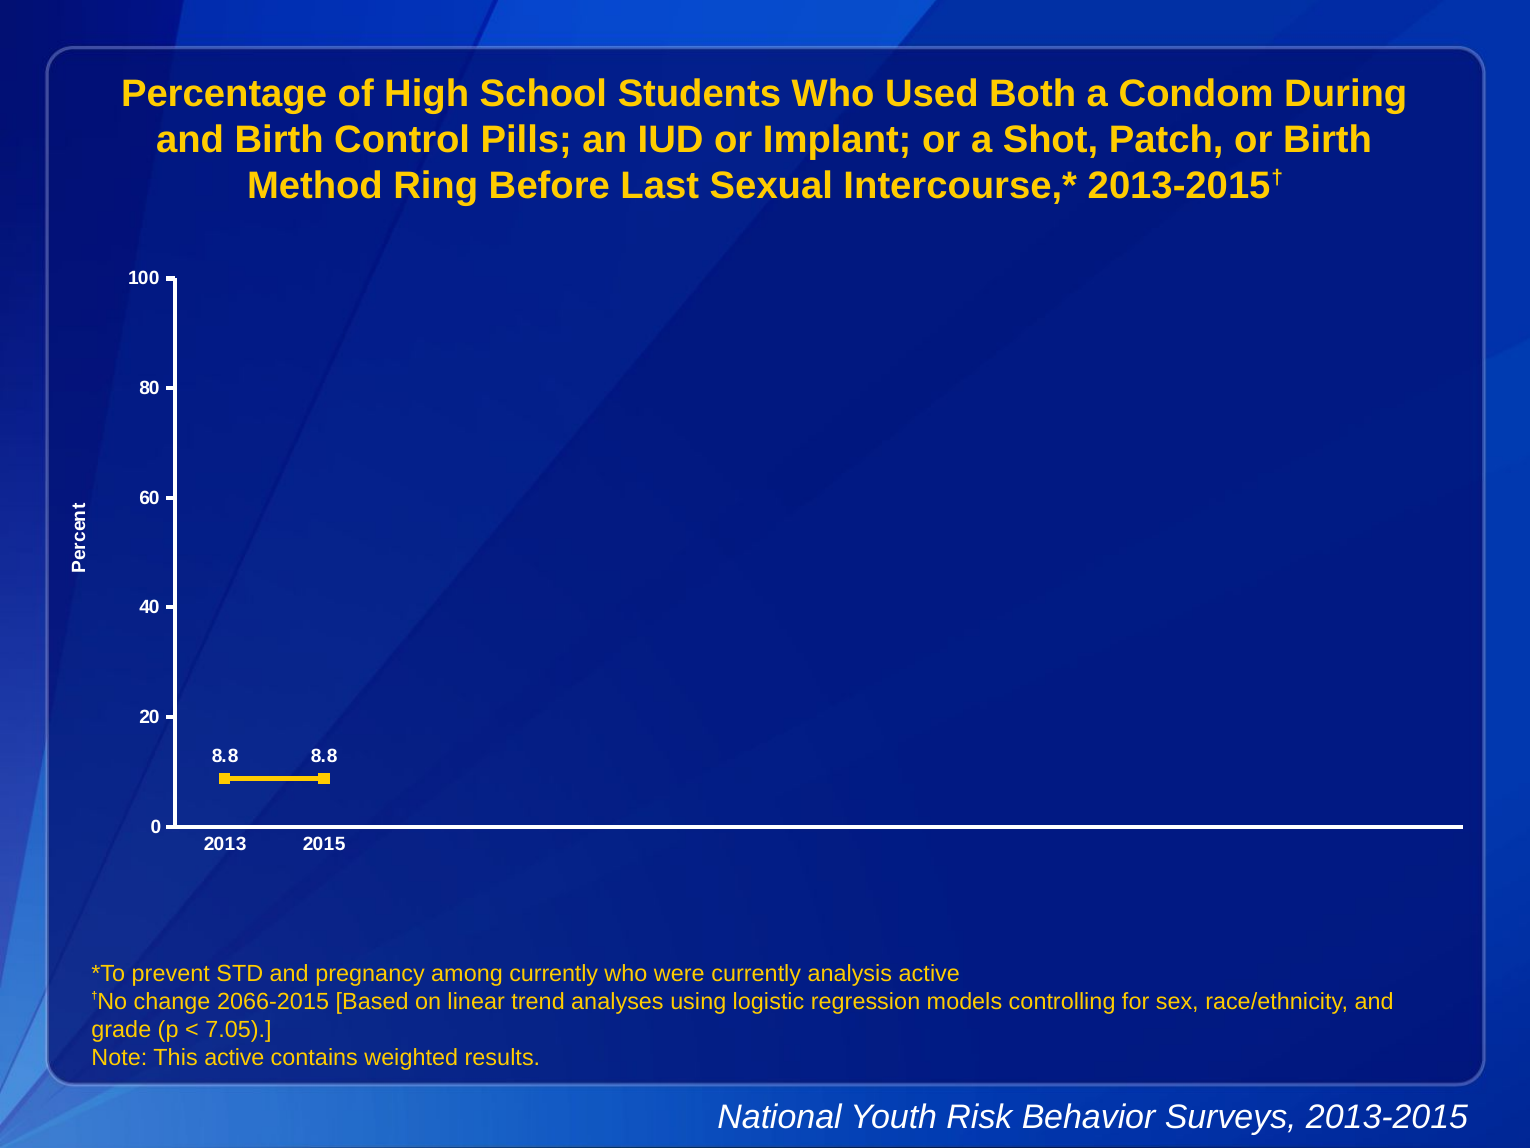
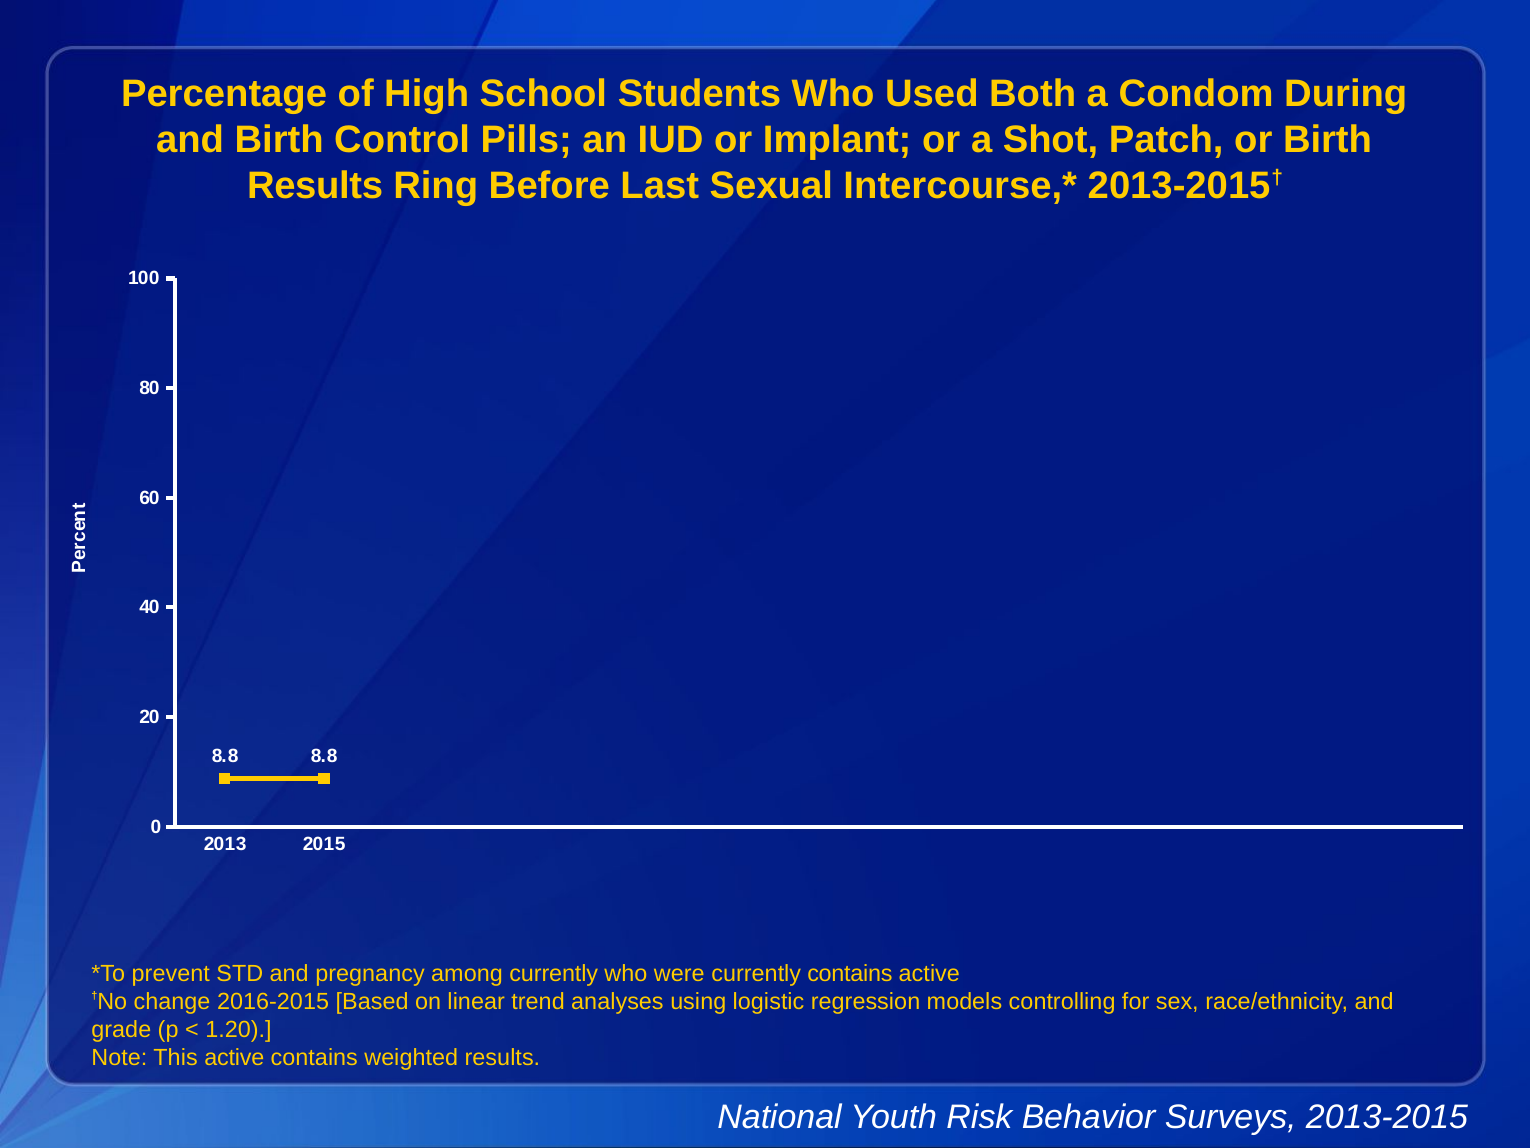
Method at (315, 186): Method -> Results
currently analysis: analysis -> contains
2066-2015: 2066-2015 -> 2016-2015
7.05: 7.05 -> 1.20
